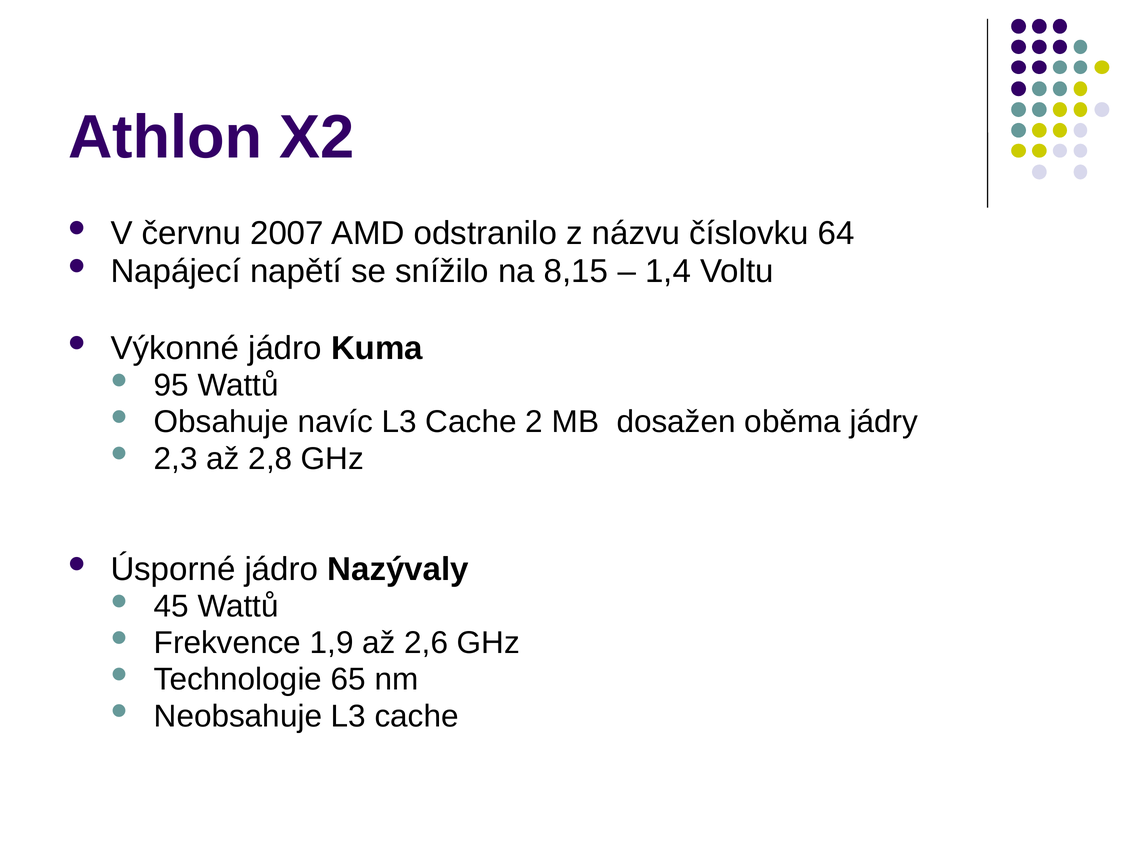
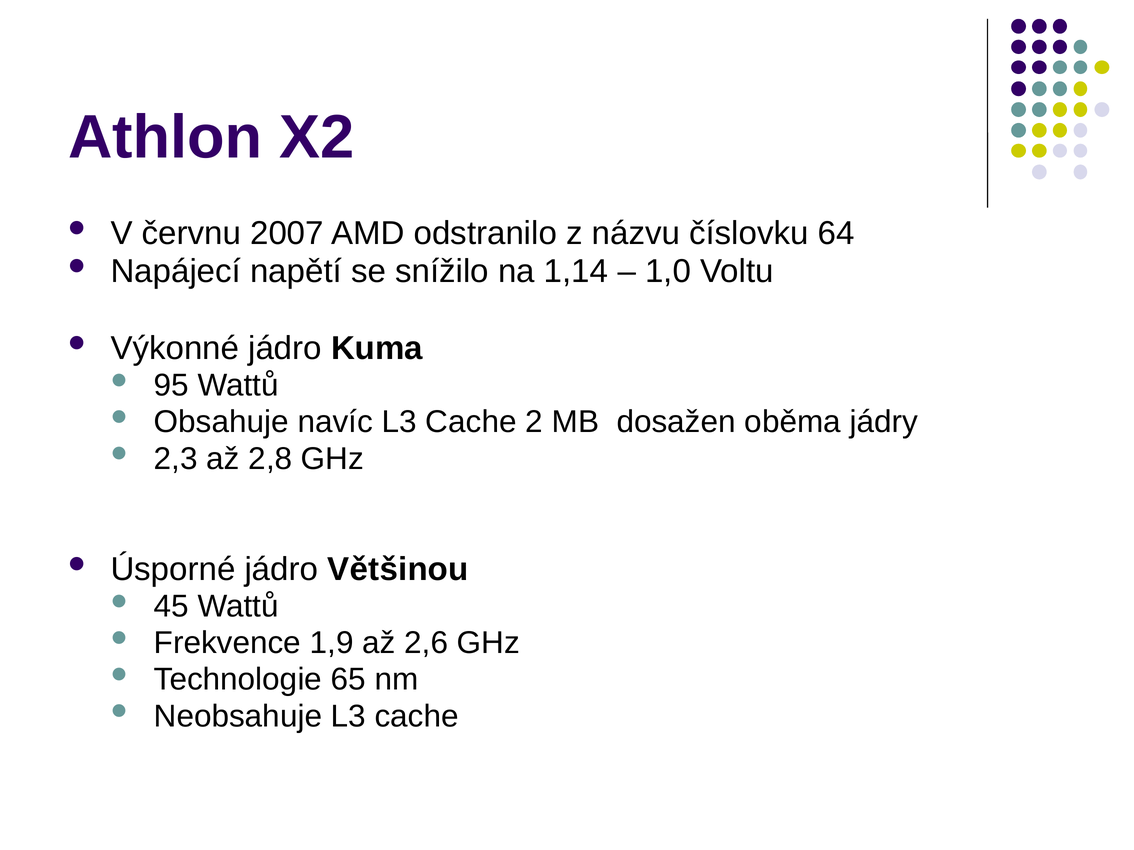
8,15: 8,15 -> 1,14
1,4: 1,4 -> 1,0
Nazývaly: Nazývaly -> Většinou
